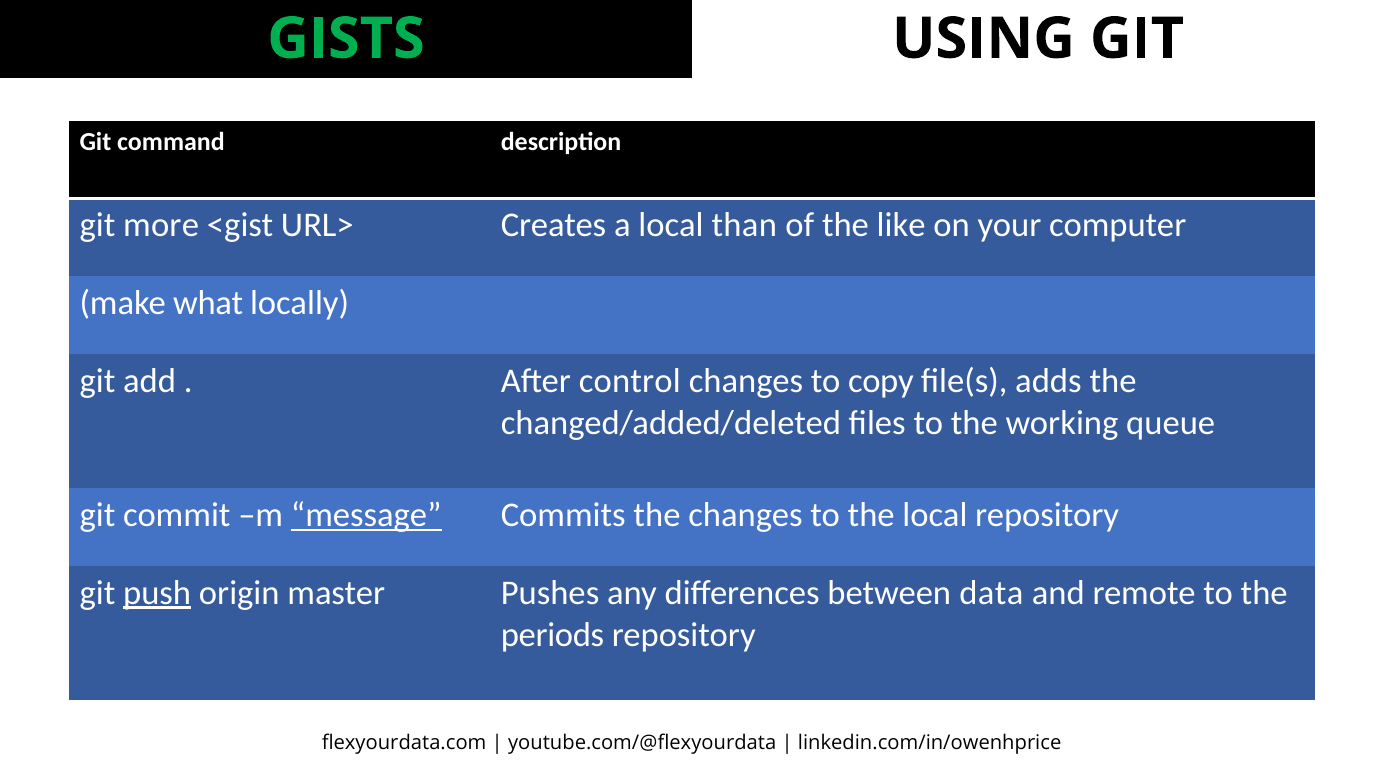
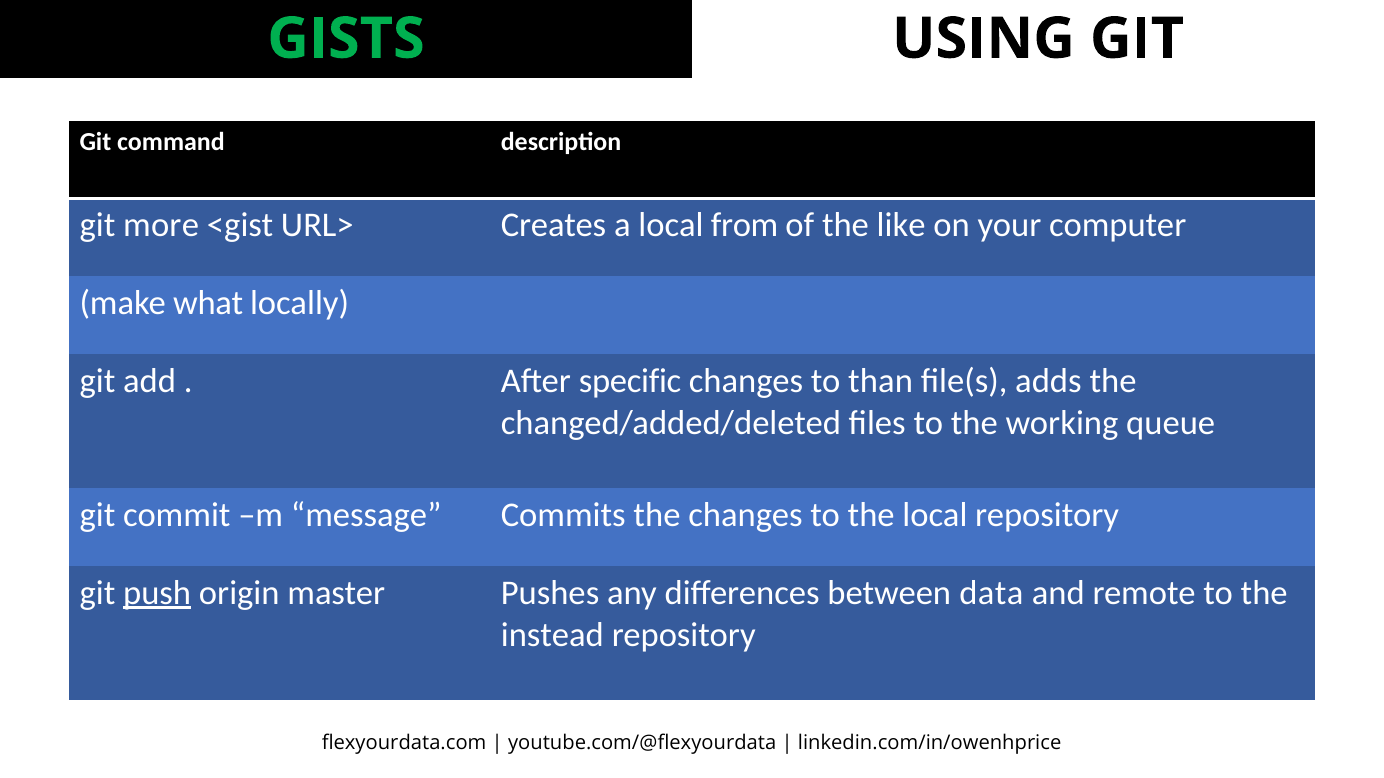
than: than -> from
control: control -> specific
copy: copy -> than
message underline: present -> none
periods: periods -> instead
